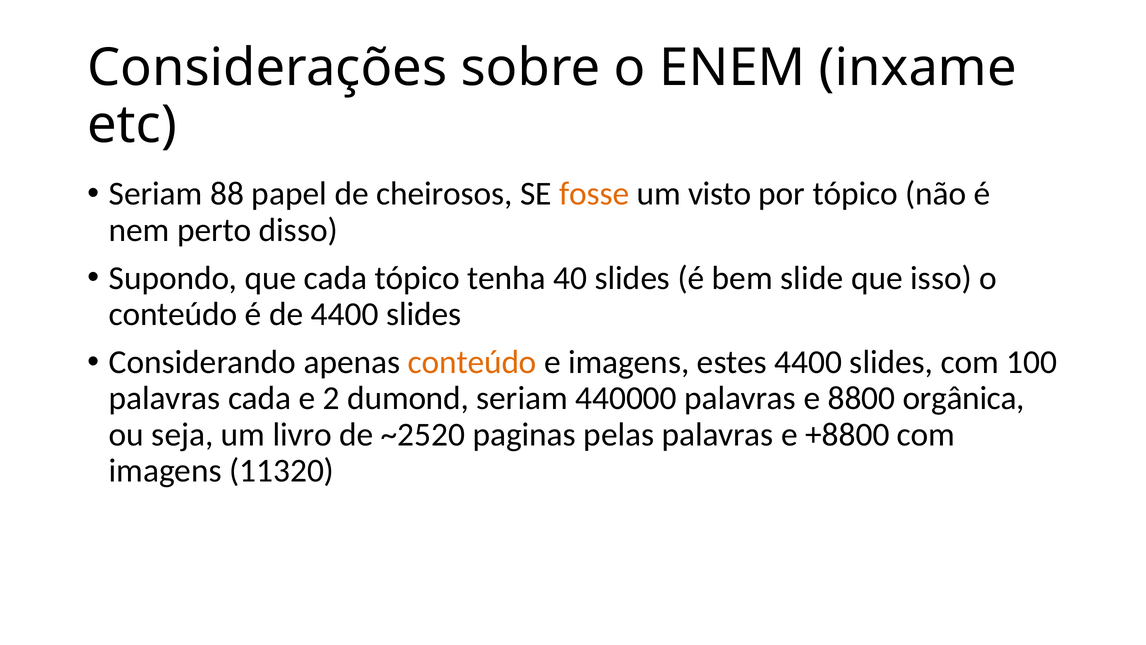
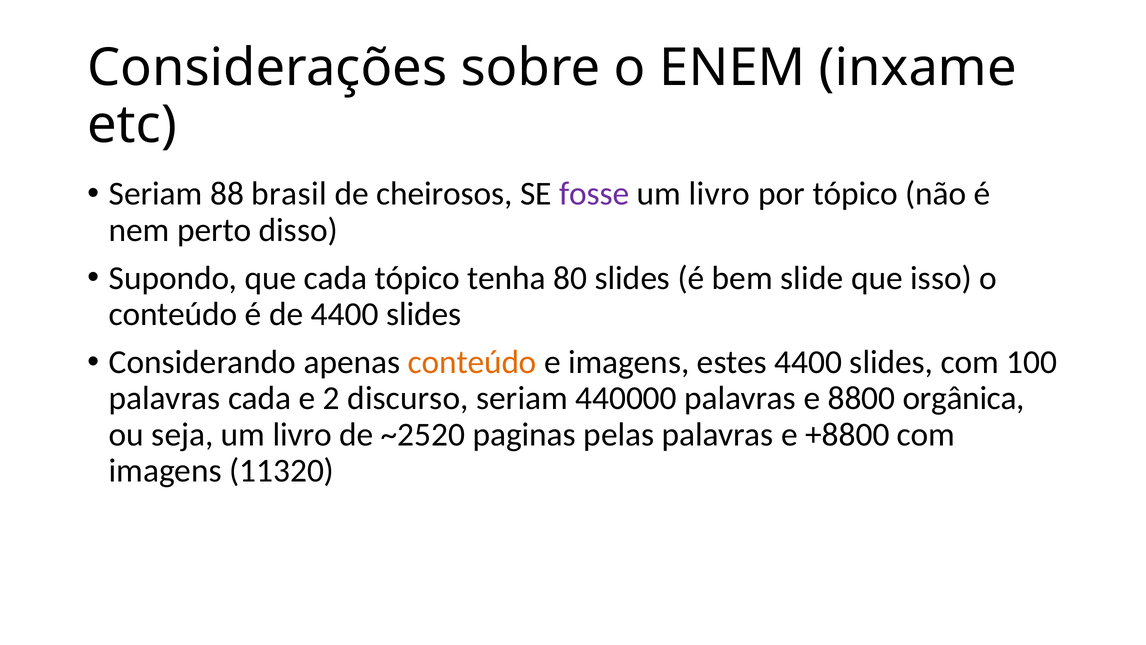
papel: papel -> brasil
fosse colour: orange -> purple
visto at (720, 194): visto -> livro
40: 40 -> 80
dumond: dumond -> discurso
